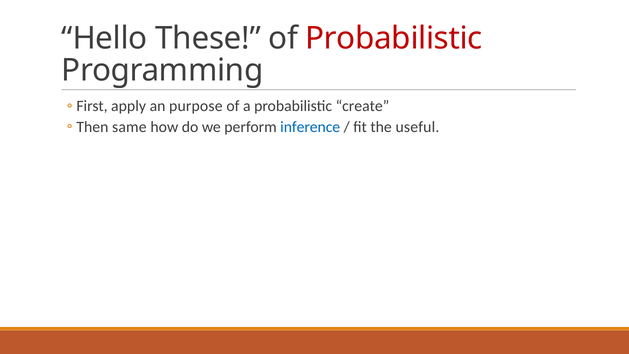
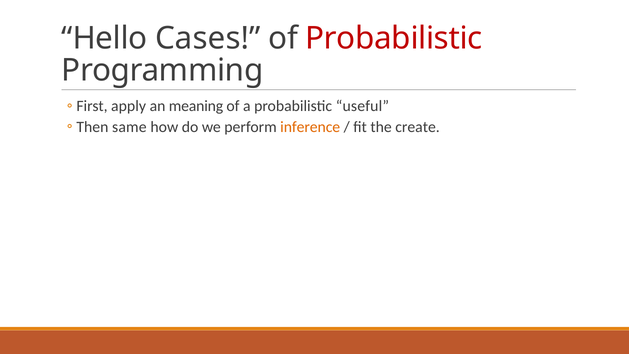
These: These -> Cases
purpose: purpose -> meaning
create: create -> useful
inference colour: blue -> orange
useful: useful -> create
